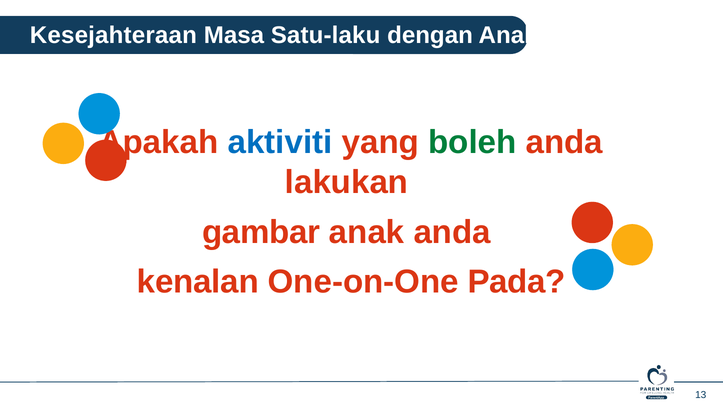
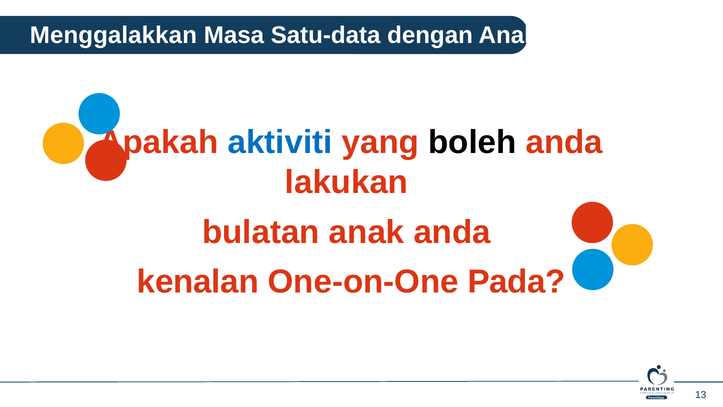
Kesejahteraan: Kesejahteraan -> Menggalakkan
Satu-laku: Satu-laku -> Satu-data
boleh colour: green -> black
gambar: gambar -> bulatan
